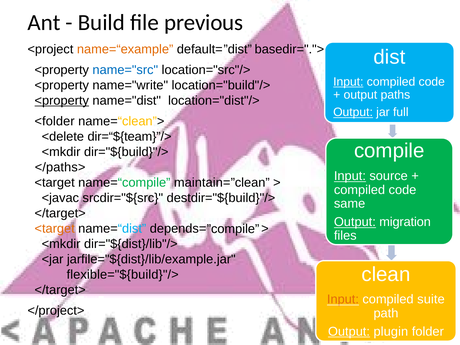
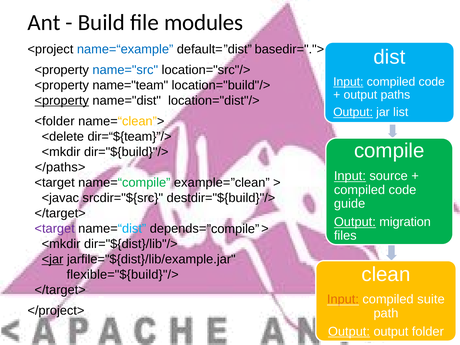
previous: previous -> modules
name=“example colour: orange -> blue
name="write: name="write -> name="team
full: full -> list
maintain=: maintain= -> example=
same: same -> guide
<target at (55, 229) colour: orange -> purple
<jar underline: none -> present
Output plugin: plugin -> output
